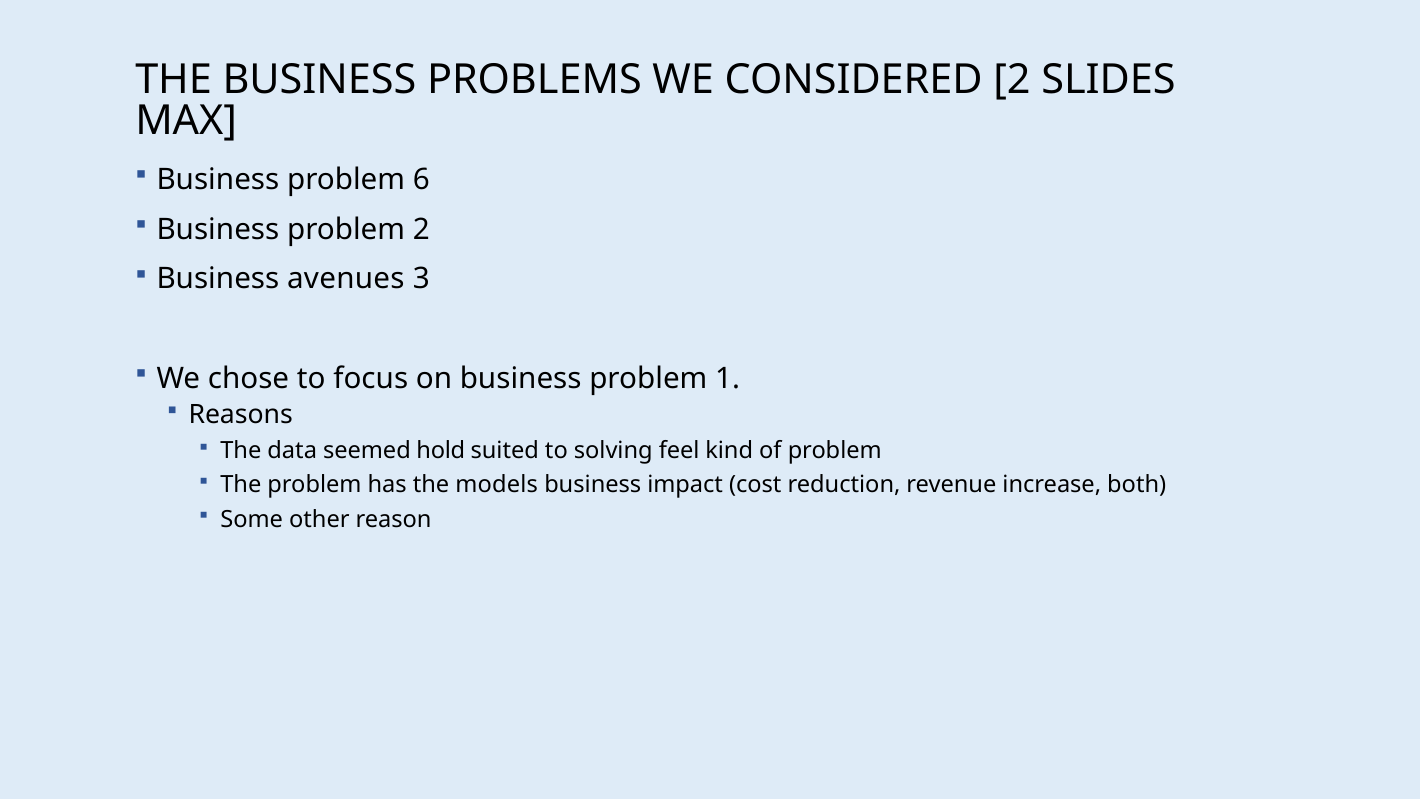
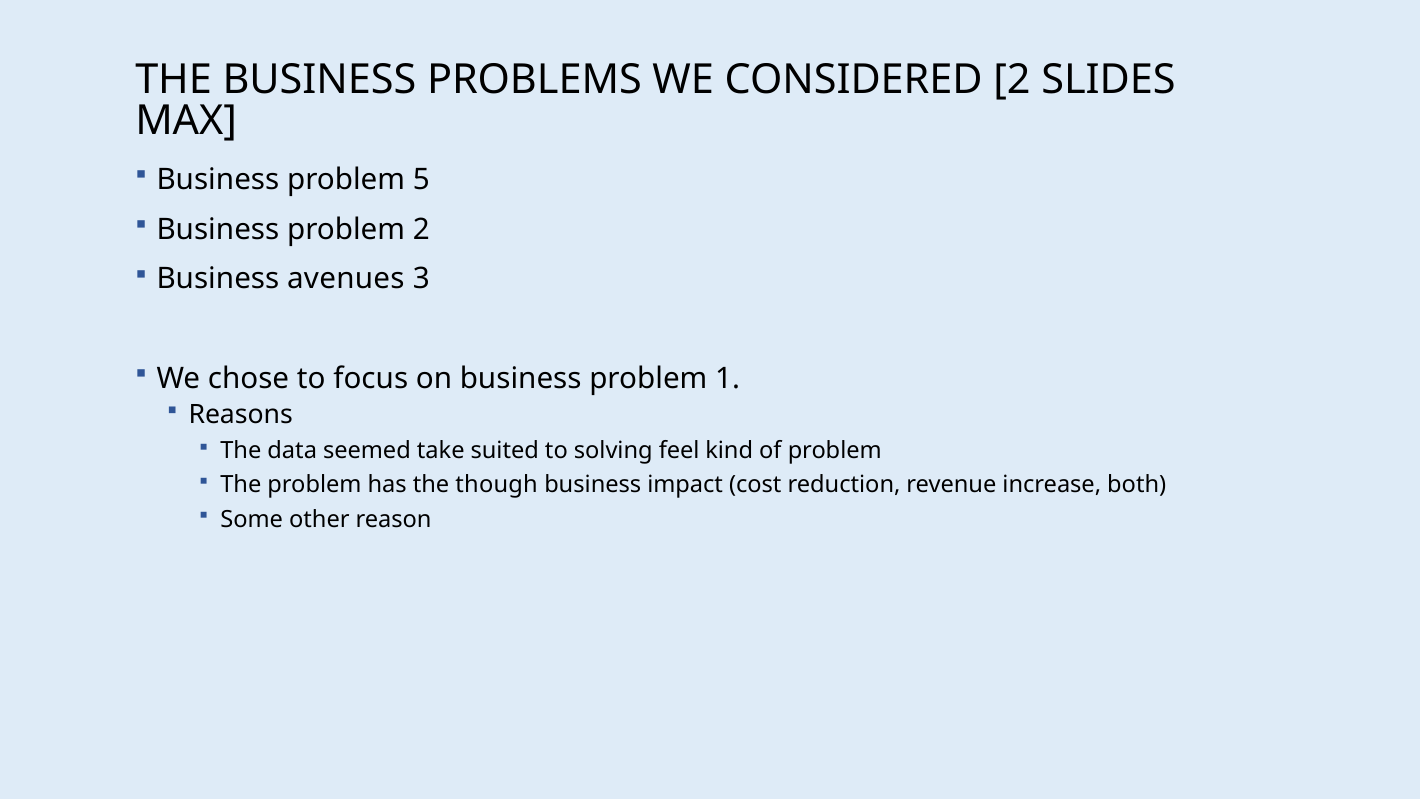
6: 6 -> 5
hold: hold -> take
models: models -> though
